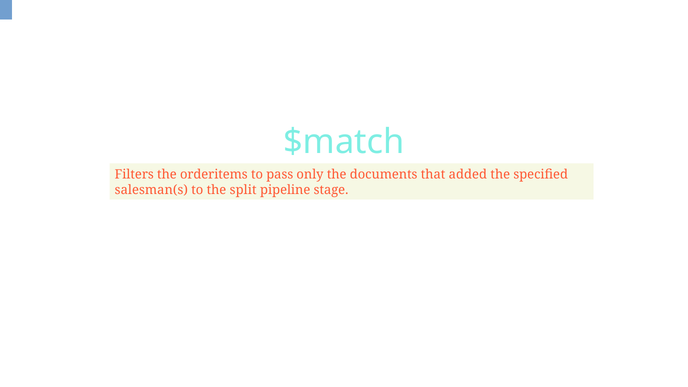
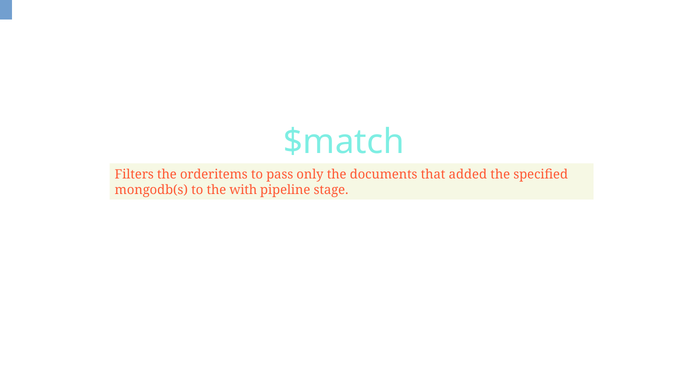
salesman(s: salesman(s -> mongodb(s
split: split -> with
